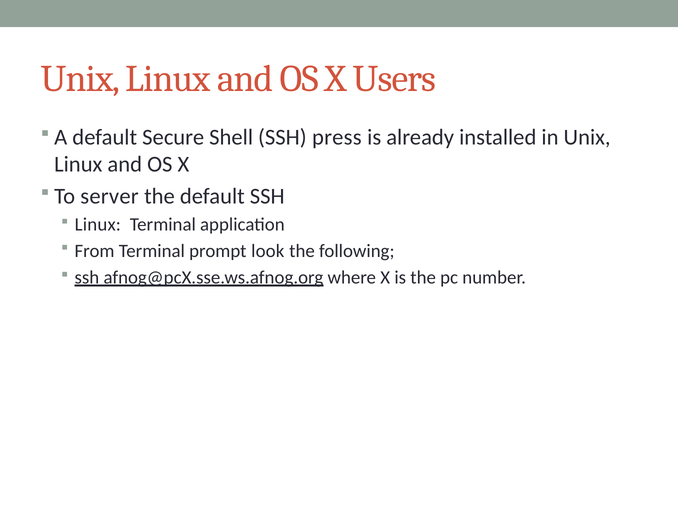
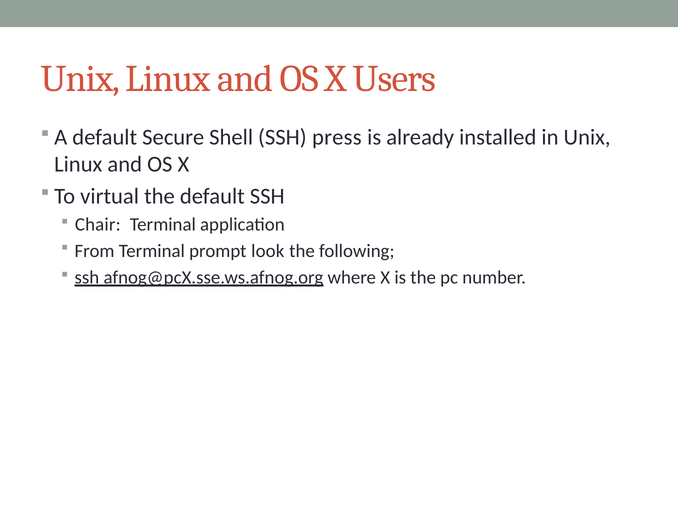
server: server -> virtual
Linux at (98, 224): Linux -> Chair
